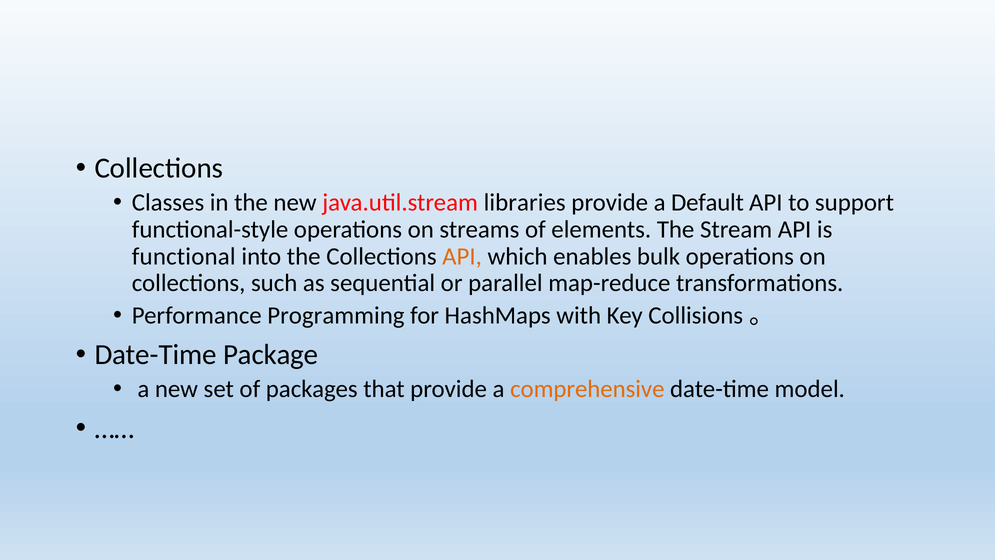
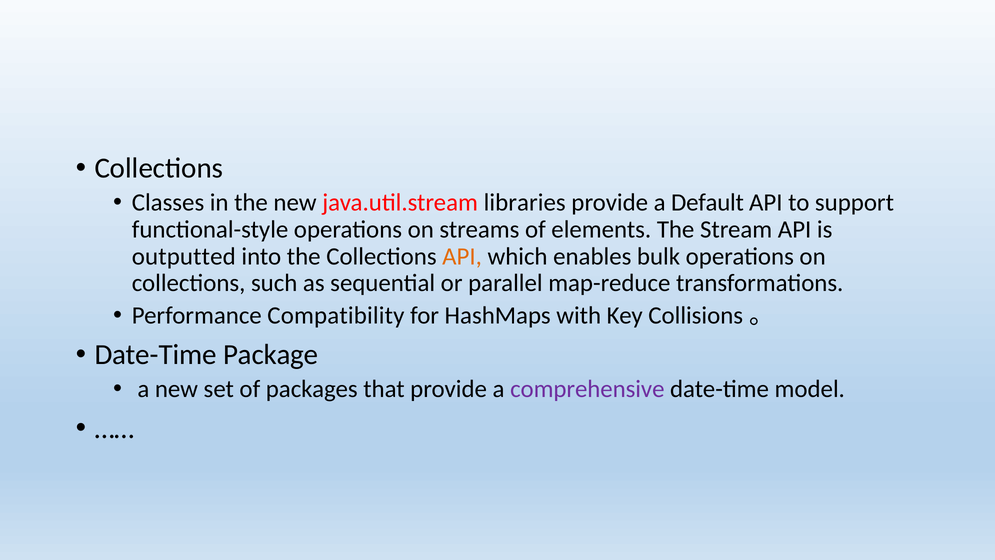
functional: functional -> outputted
Programming: Programming -> Compatibility
comprehensive colour: orange -> purple
